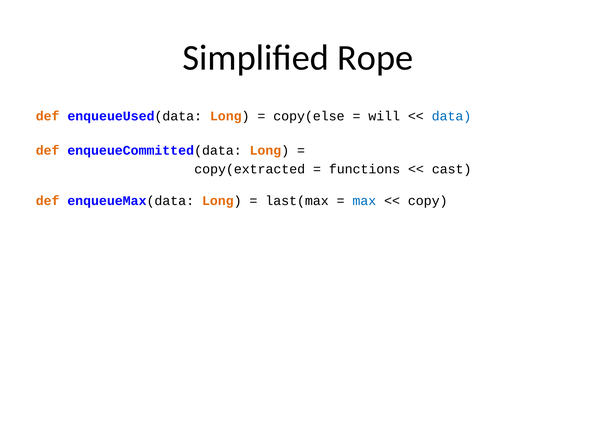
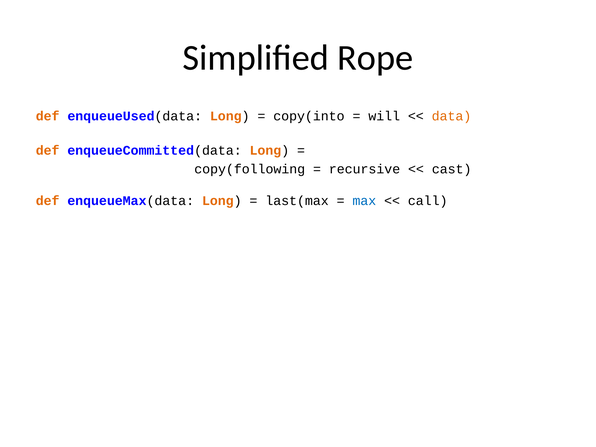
copy(else: copy(else -> copy(into
data colour: blue -> orange
copy(extracted: copy(extracted -> copy(following
functions: functions -> recursive
copy: copy -> call
